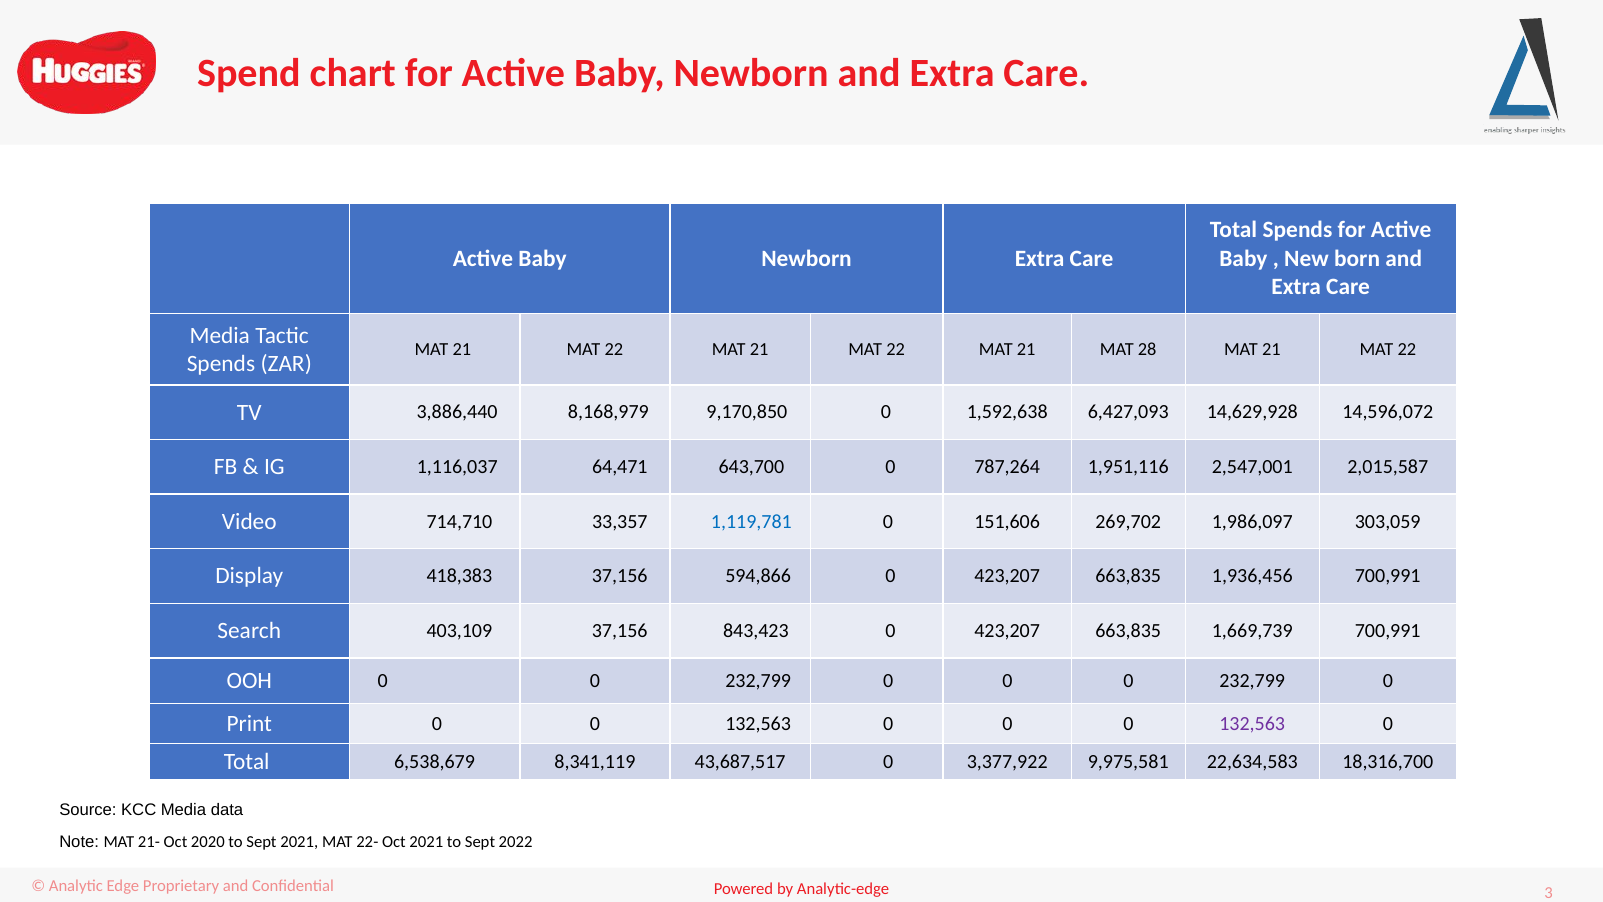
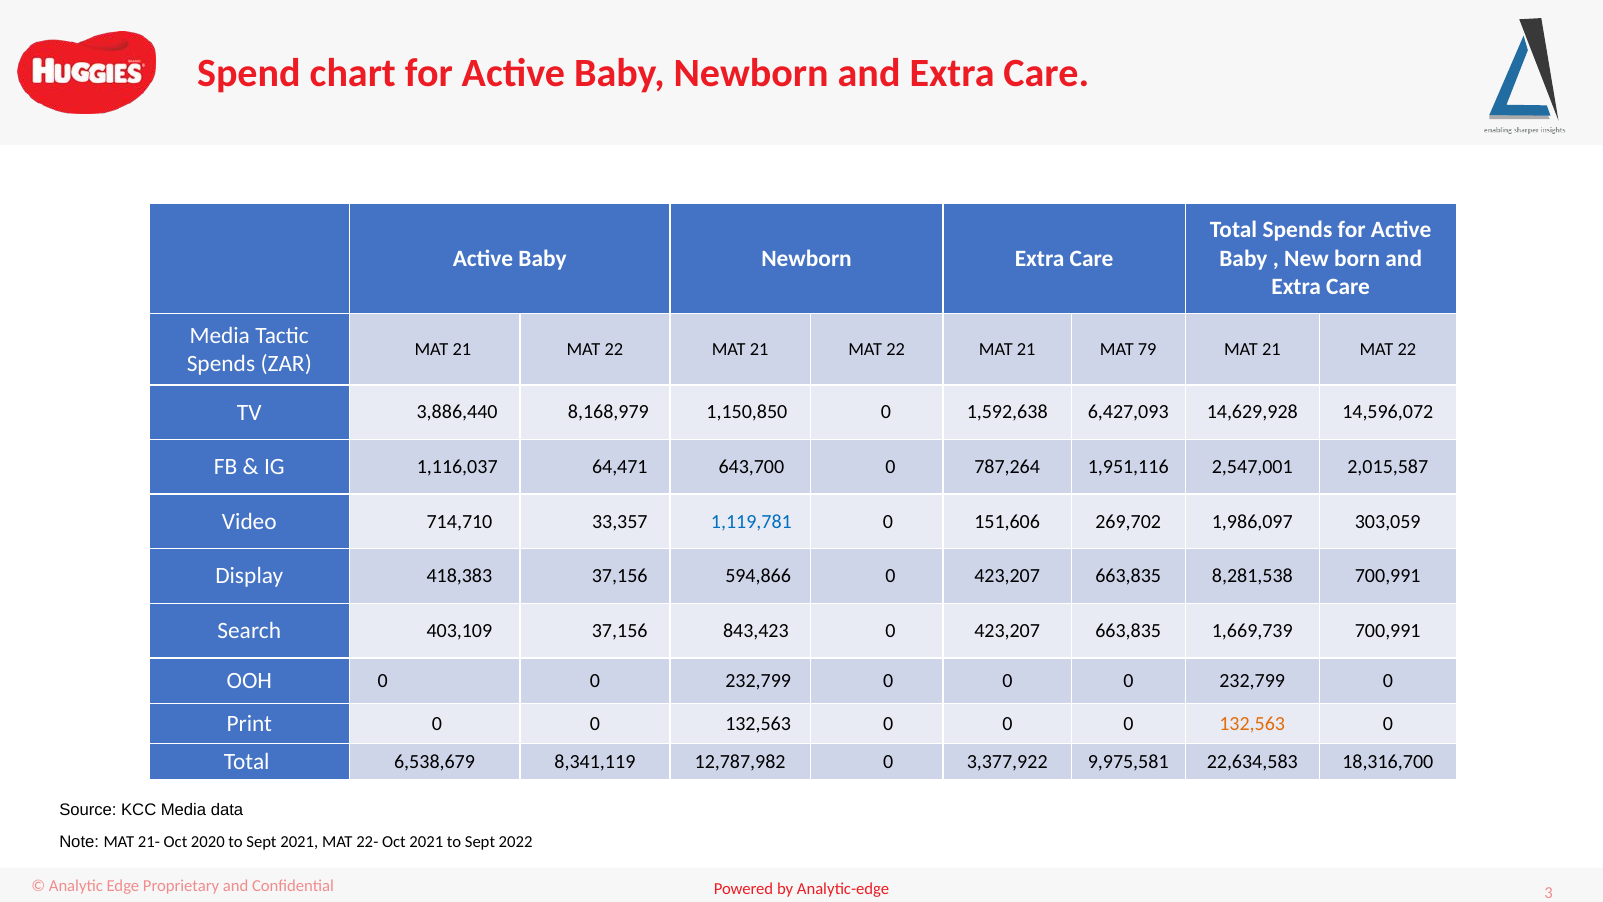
28: 28 -> 79
9,170,850: 9,170,850 -> 1,150,850
1,936,456: 1,936,456 -> 8,281,538
132,563 at (1252, 724) colour: purple -> orange
43,687,517: 43,687,517 -> 12,787,982
